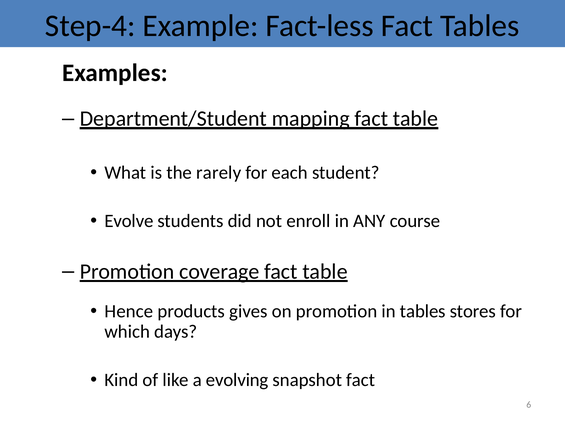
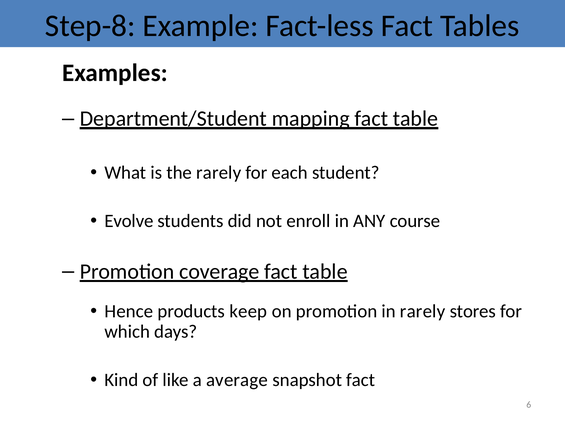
Step-4: Step-4 -> Step-8
gives: gives -> keep
in tables: tables -> rarely
evolving: evolving -> average
